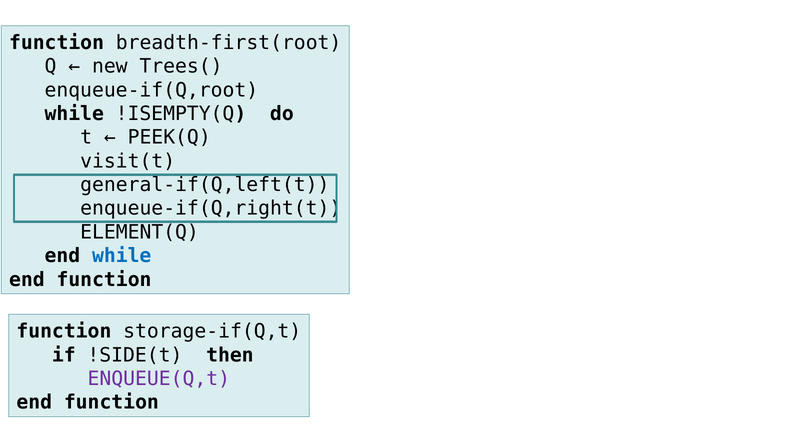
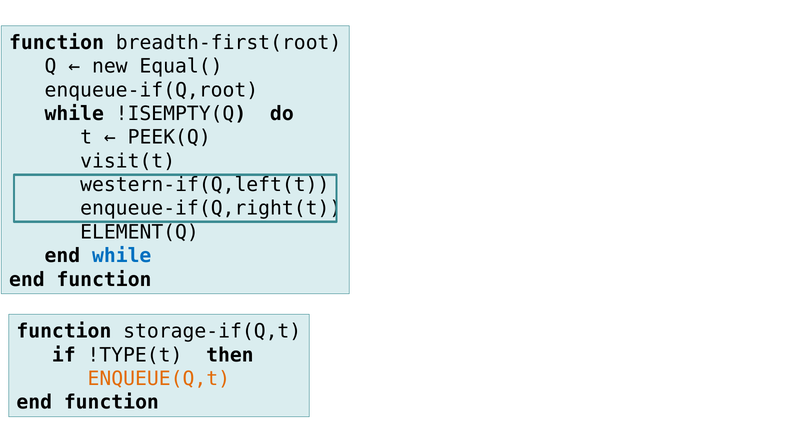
Trees(: Trees( -> Equal(
general-if(Q,left(t: general-if(Q,left(t -> western-if(Q,left(t
!SIDE(t: !SIDE(t -> !TYPE(t
ENQUEUE(Q,t colour: purple -> orange
